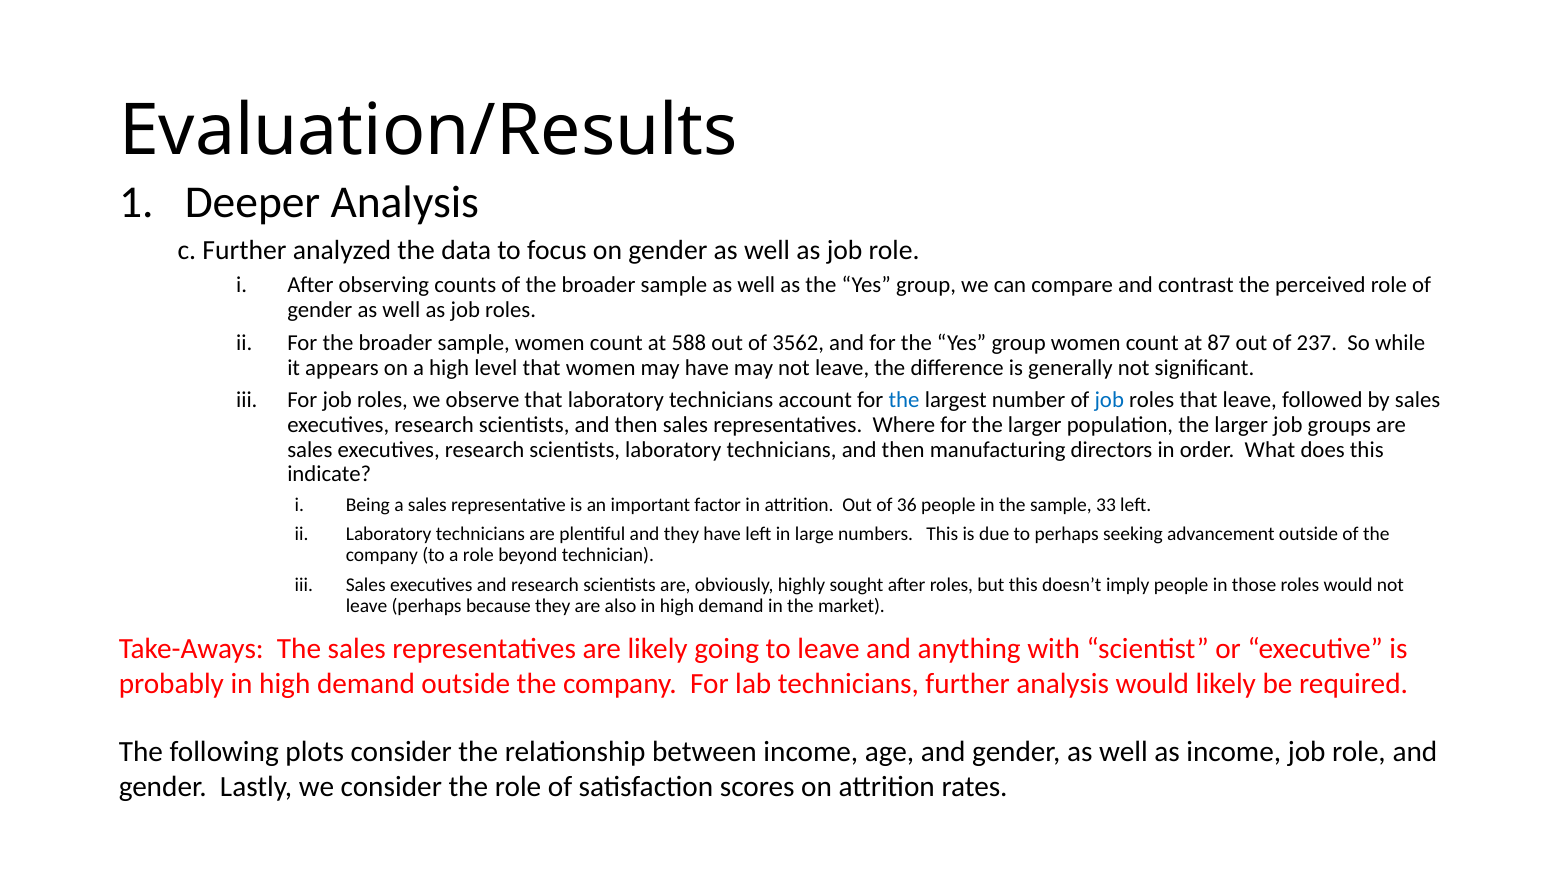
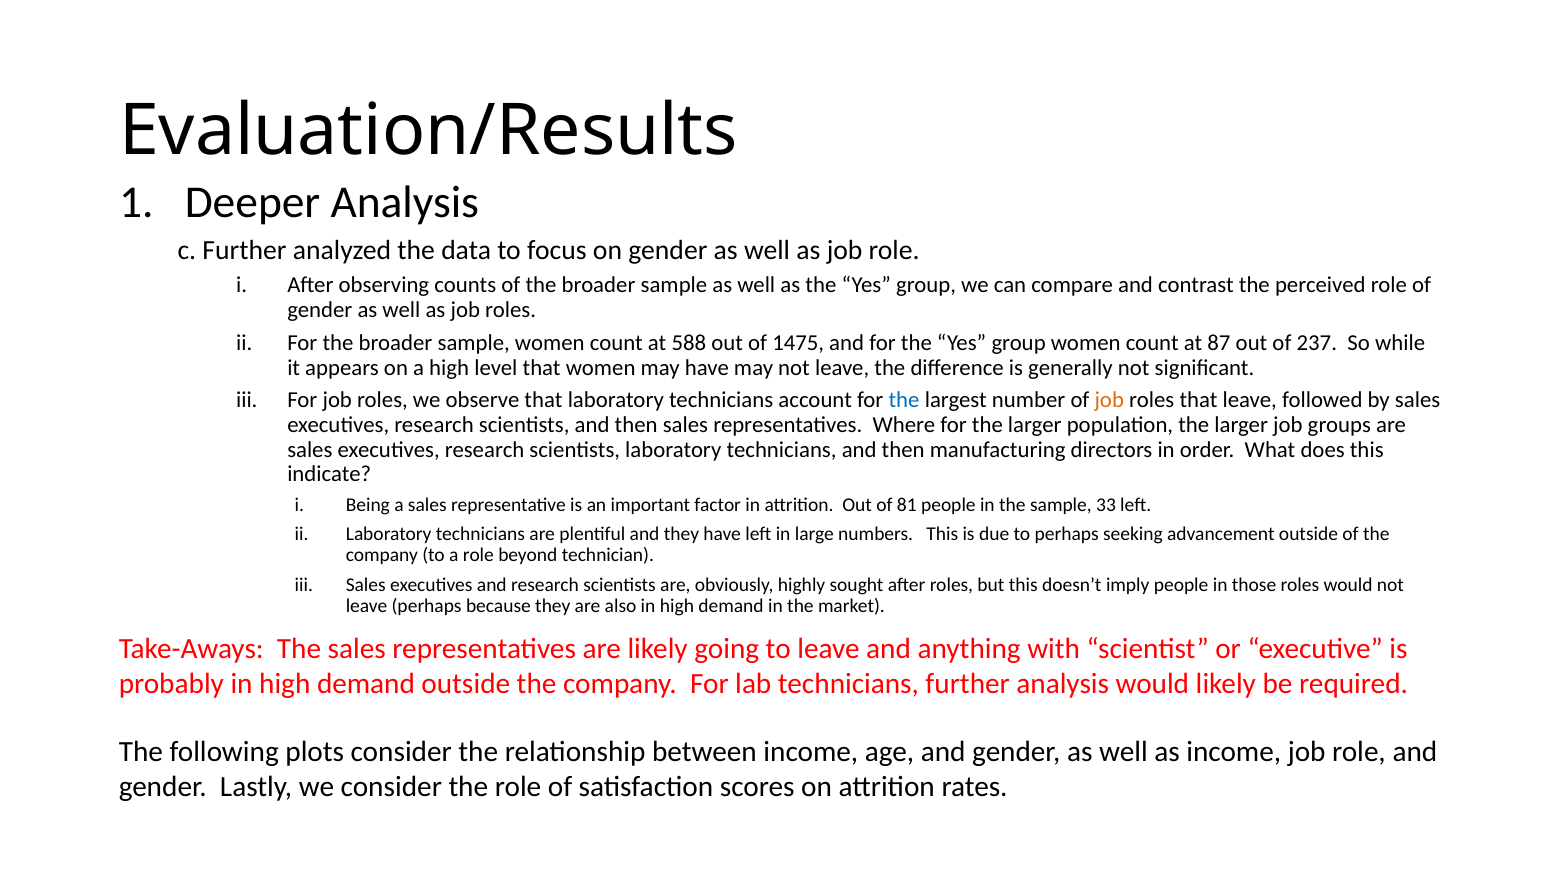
3562: 3562 -> 1475
job at (1109, 400) colour: blue -> orange
36: 36 -> 81
